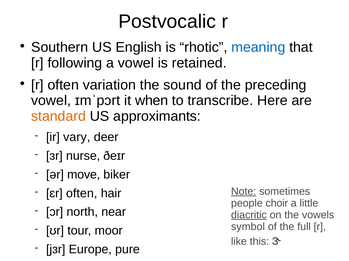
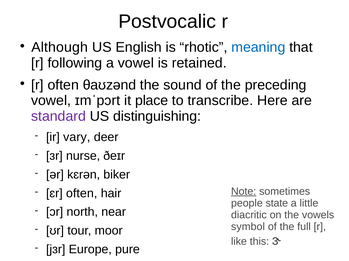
Southern: Southern -> Although
variation: variation -> θaʊzənd
when: when -> place
standard colour: orange -> purple
approximants: approximants -> distinguishing
move: move -> kɛrən
choir: choir -> state
diacritic underline: present -> none
